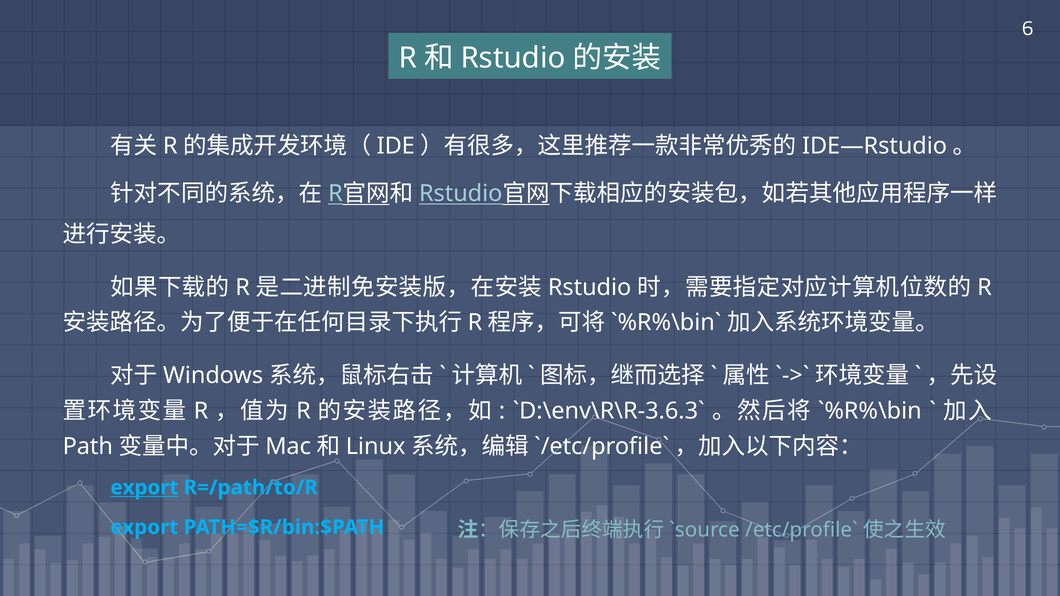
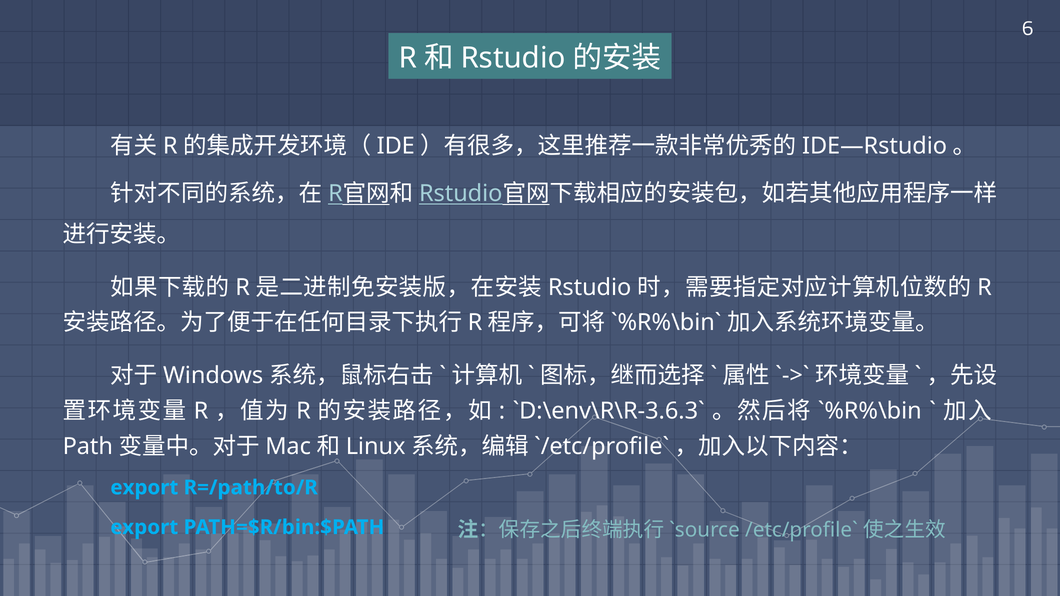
export at (144, 488) underline: present -> none
